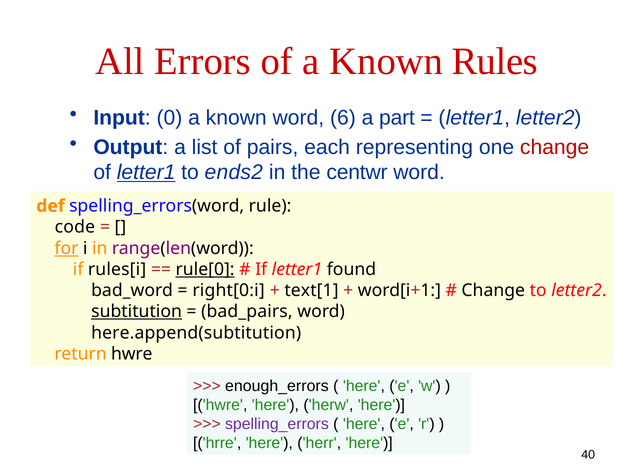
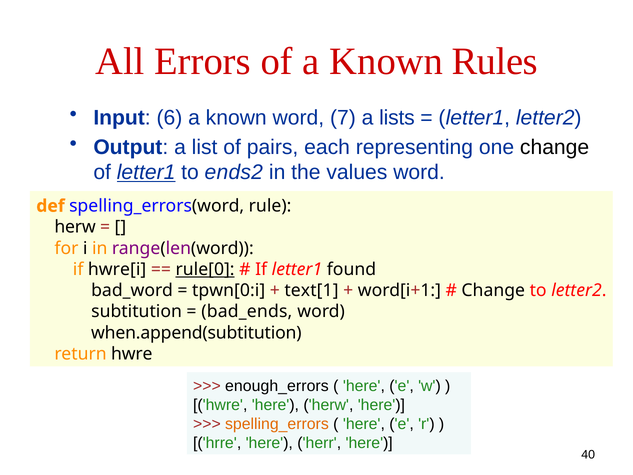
0: 0 -> 6
6: 6 -> 7
part: part -> lists
change at (555, 147) colour: red -> black
centwr: centwr -> values
code at (75, 227): code -> herw
for underline: present -> none
rules[i: rules[i -> hwre[i
right[0:i: right[0:i -> tpwn[0:i
subtitution underline: present -> none
bad_pairs: bad_pairs -> bad_ends
here.append(subtitution: here.append(subtitution -> when.append(subtitution
spelling_errors colour: purple -> orange
